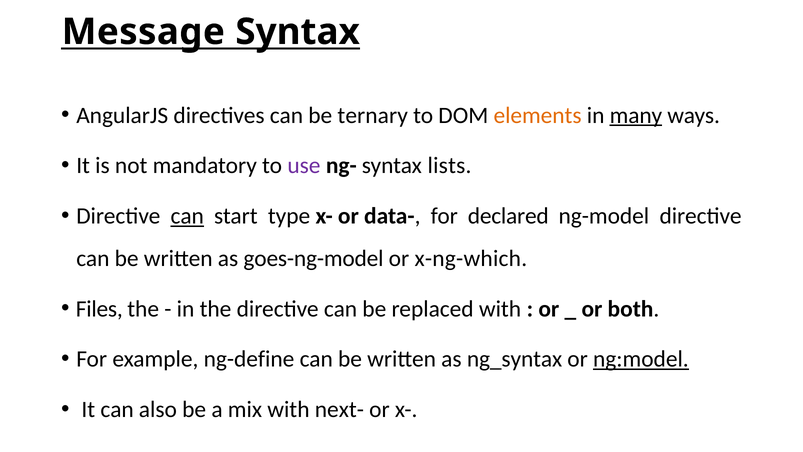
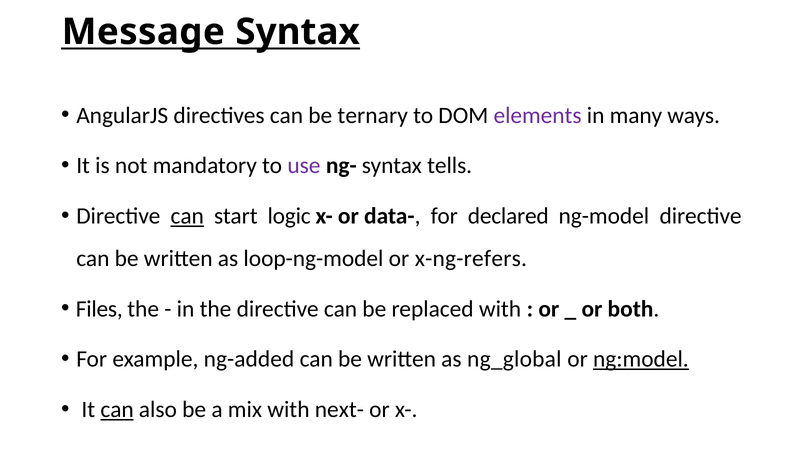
elements colour: orange -> purple
many underline: present -> none
lists: lists -> tells
type: type -> logic
goes-ng-model: goes-ng-model -> loop-ng-model
x-ng-which: x-ng-which -> x-ng-refers
ng-define: ng-define -> ng-added
ng_syntax: ng_syntax -> ng_global
can at (117, 409) underline: none -> present
